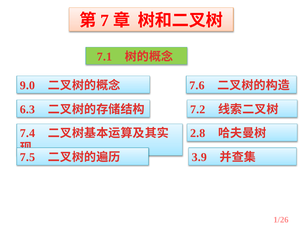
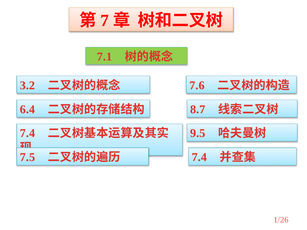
9.0: 9.0 -> 3.2
6.3: 6.3 -> 6.4
7.2: 7.2 -> 8.7
2.8: 2.8 -> 9.5
3.9 at (199, 157): 3.9 -> 7.4
